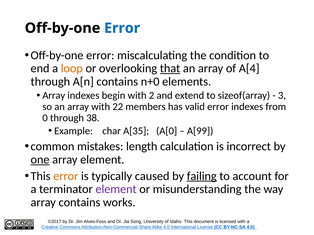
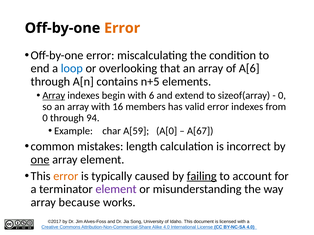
Error at (122, 28) colour: blue -> orange
loop colour: orange -> blue
that underline: present -> none
A[4: A[4 -> A[6
n+0: n+0 -> n+5
Array at (54, 96) underline: none -> present
2: 2 -> 6
3 at (282, 96): 3 -> 0
22: 22 -> 16
38: 38 -> 94
A[35: A[35 -> A[59
A[99: A[99 -> A[67
array contains: contains -> because
